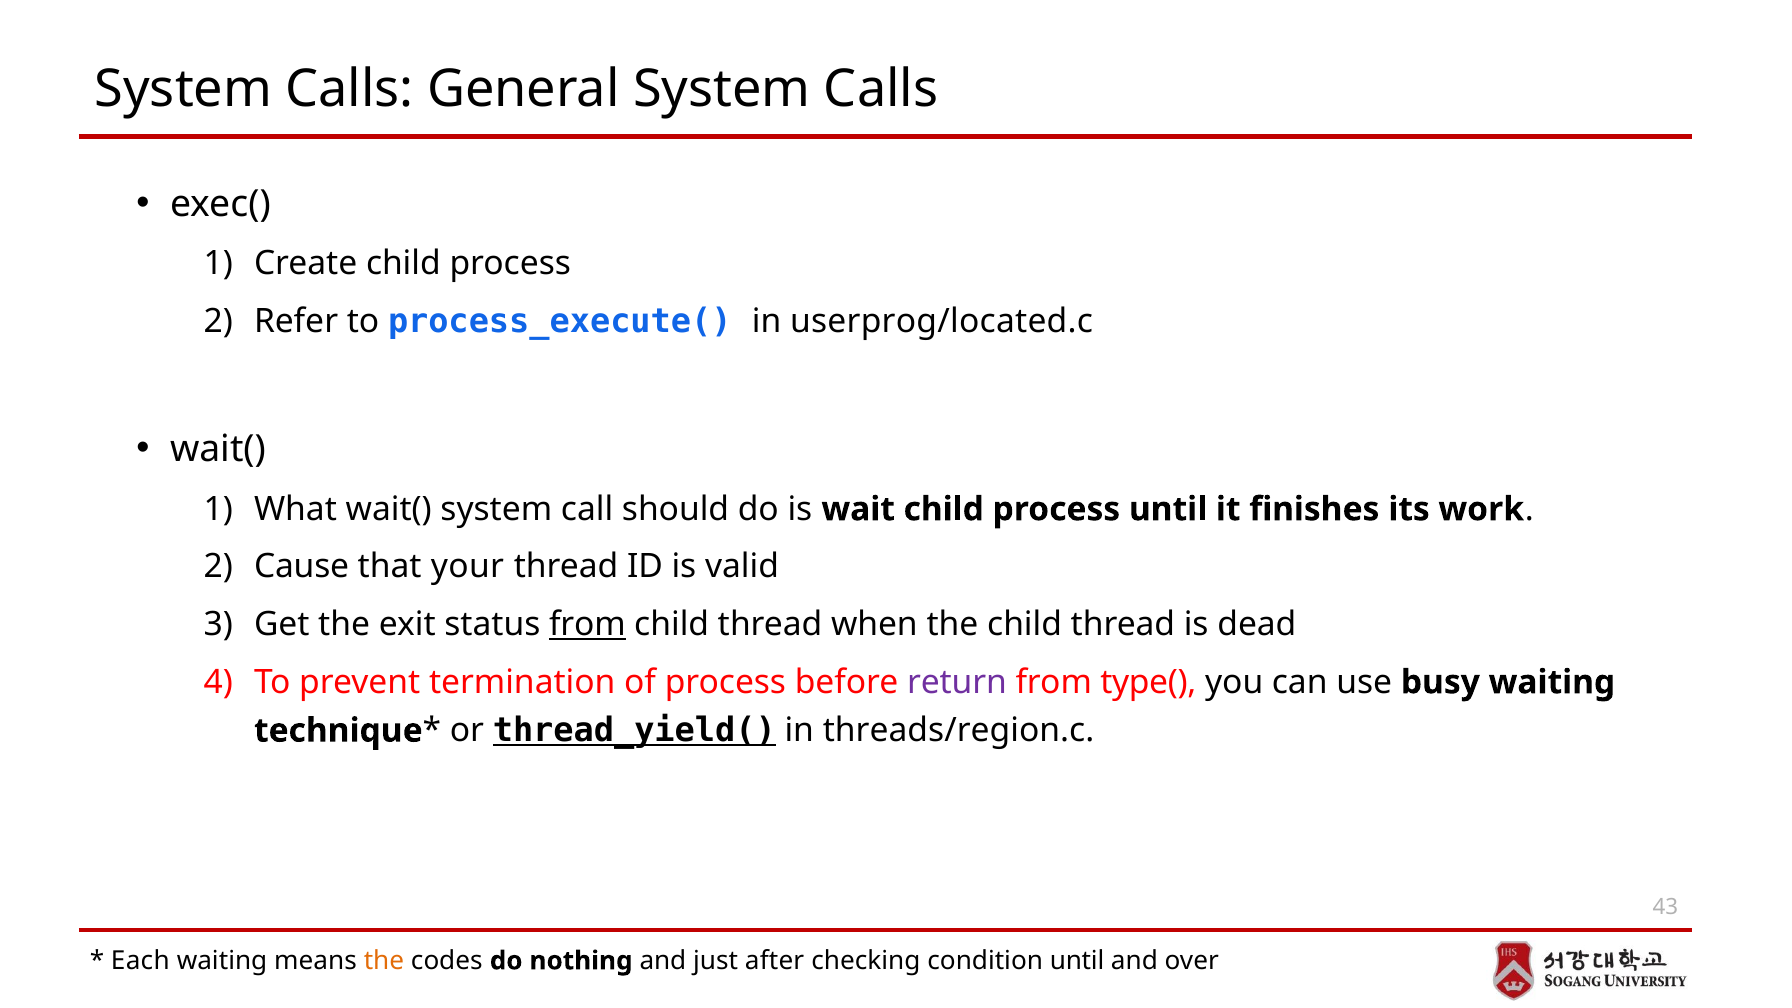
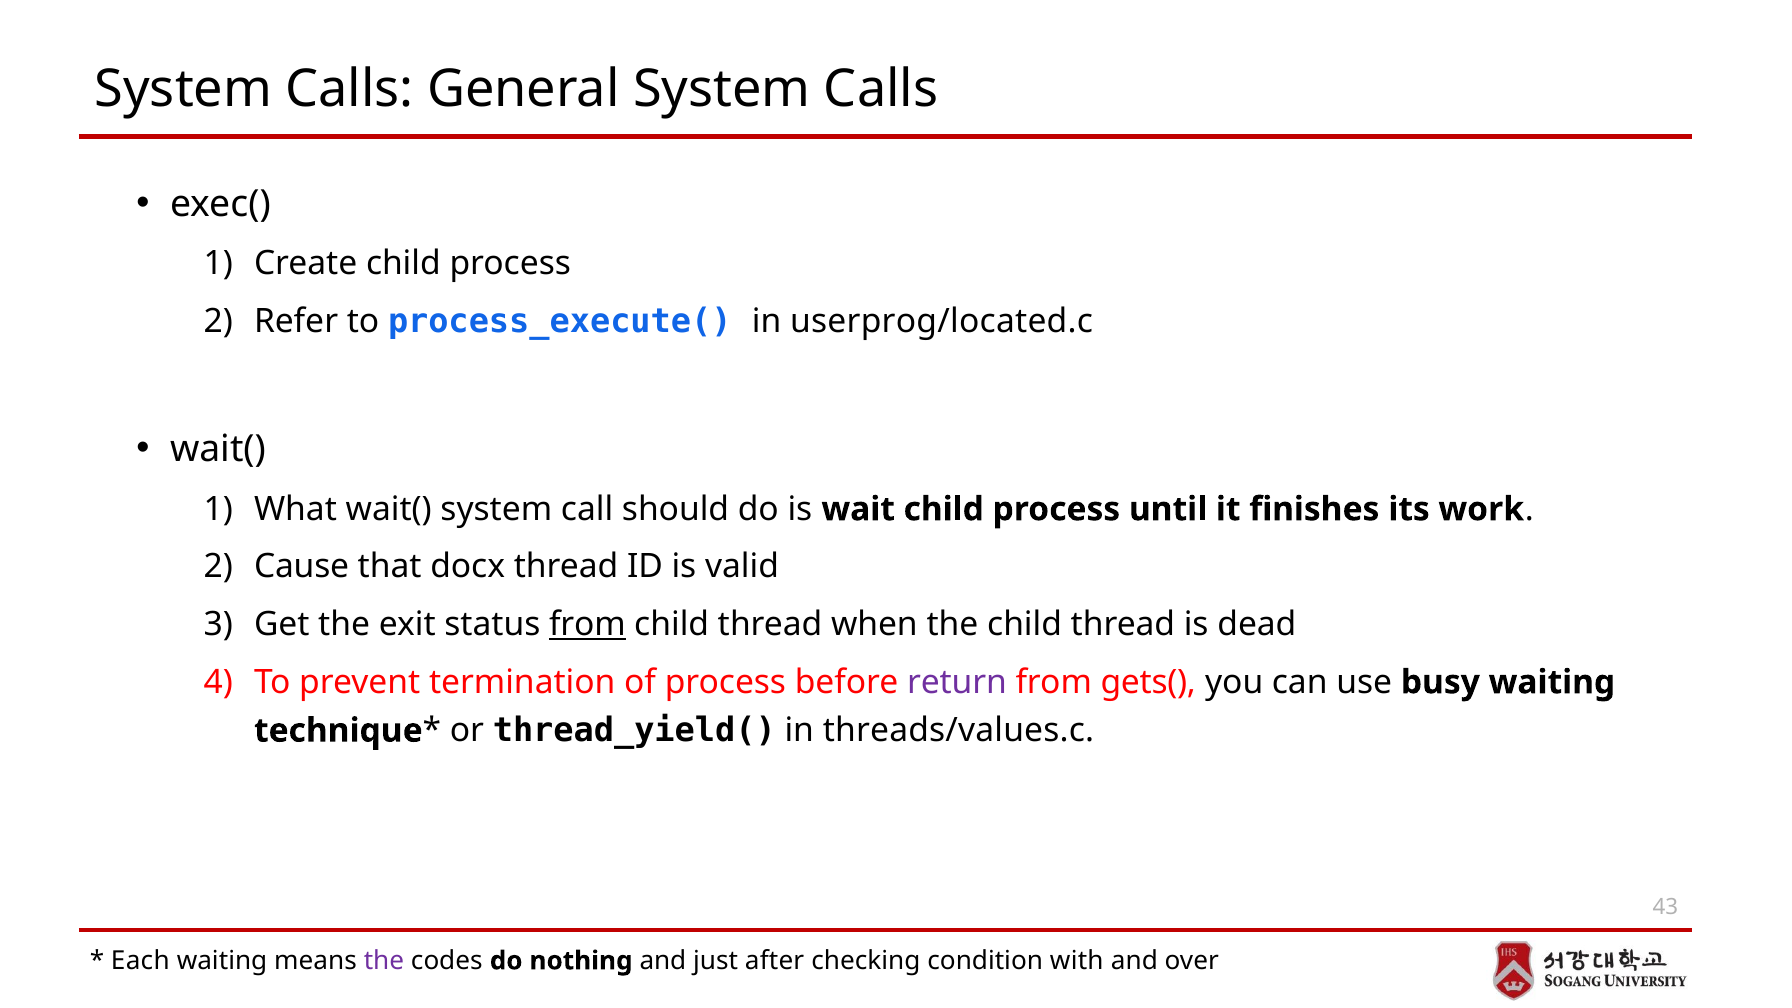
your: your -> docx
type(: type( -> gets(
thread_yield( underline: present -> none
threads/region.c: threads/region.c -> threads/values.c
the at (384, 961) colour: orange -> purple
condition until: until -> with
